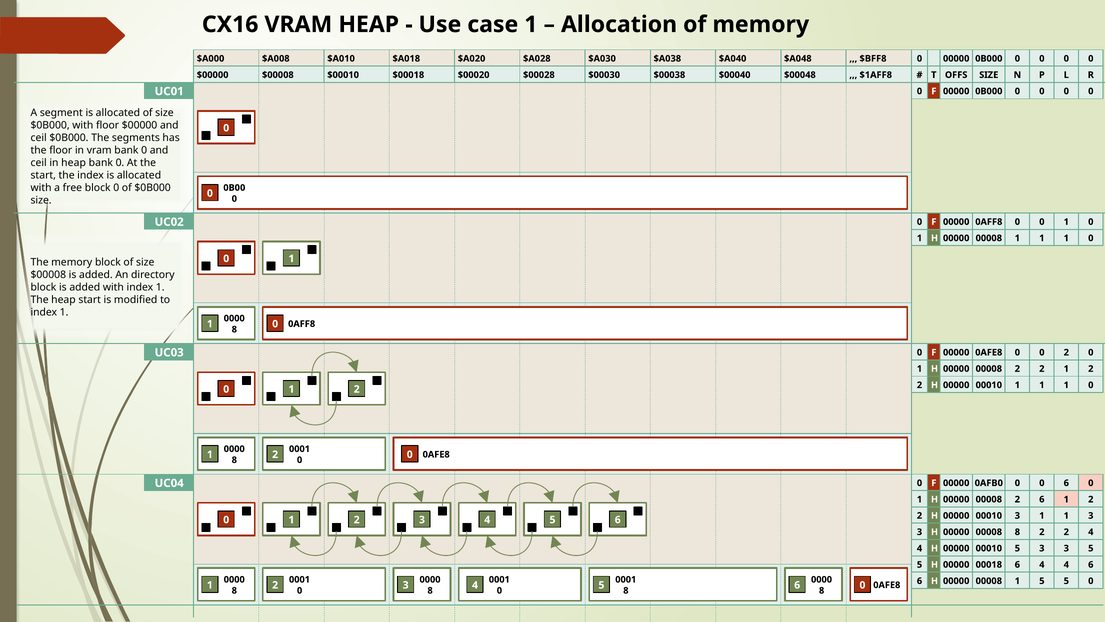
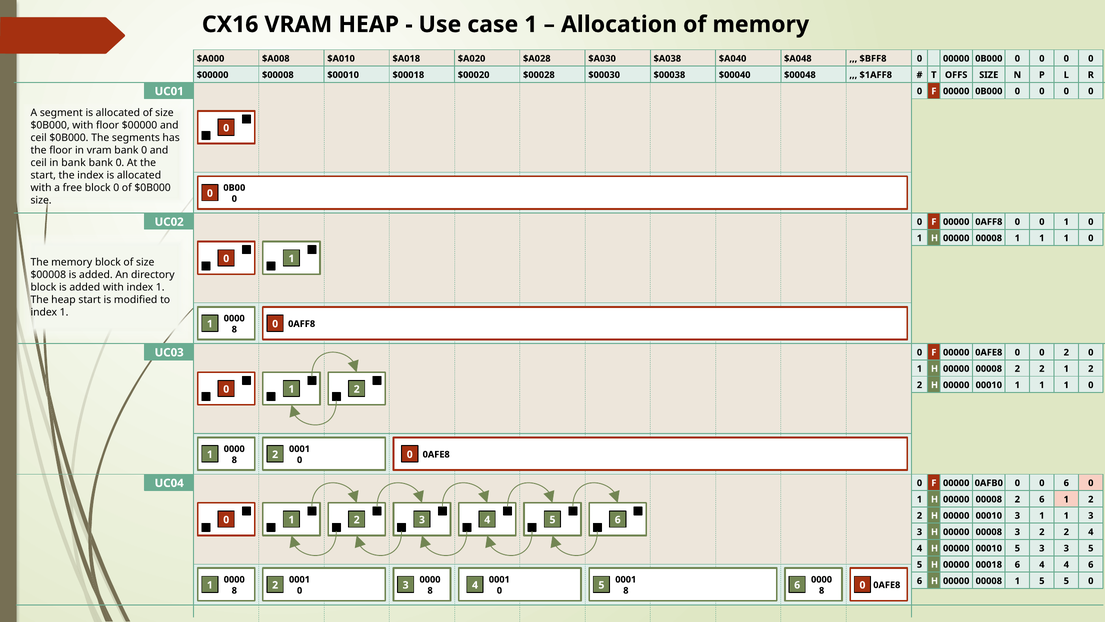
in heap: heap -> bank
8 at (1017, 532): 8 -> 3
